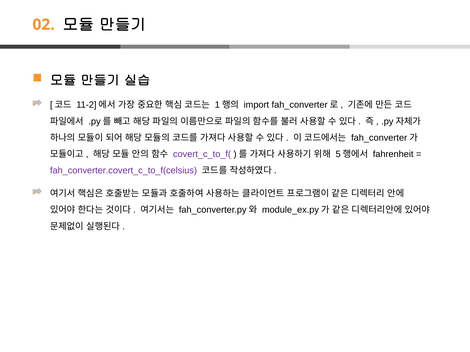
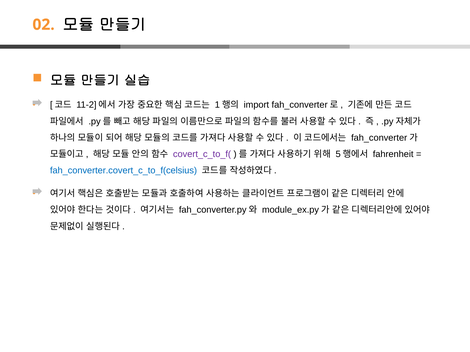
fah_converter.covert_c_to_f(celsius colour: purple -> blue
